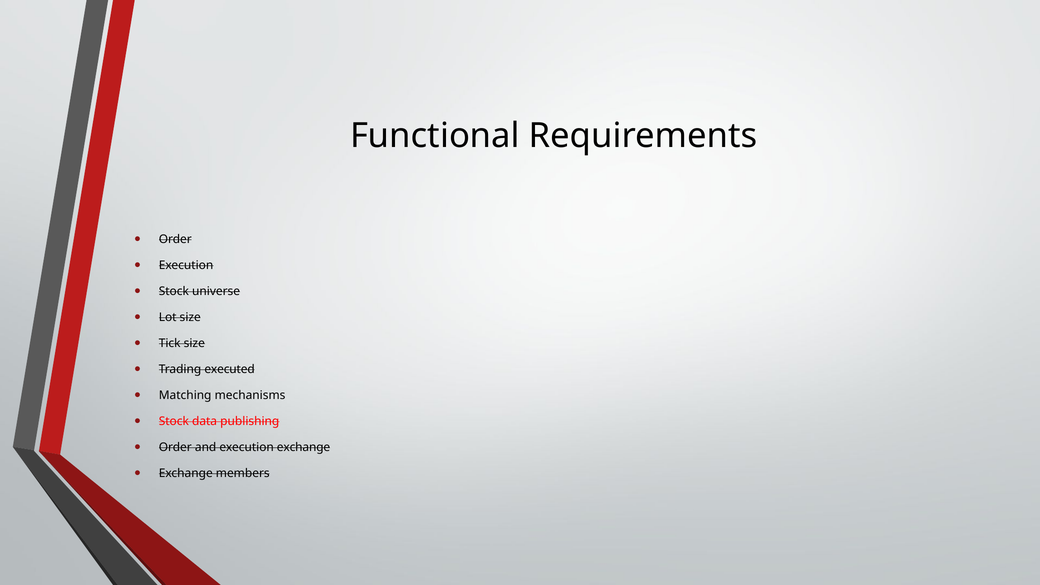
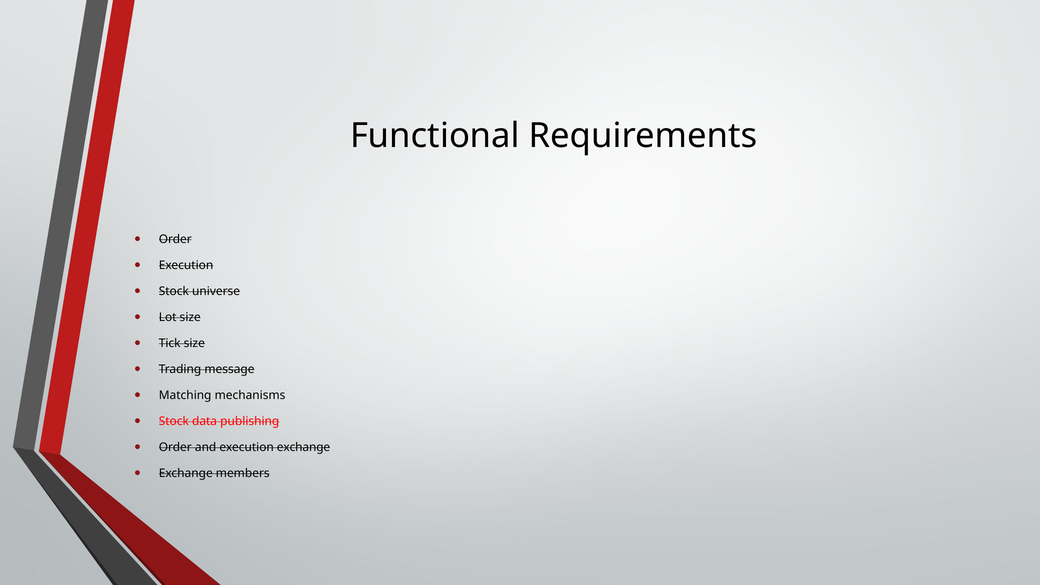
executed: executed -> message
